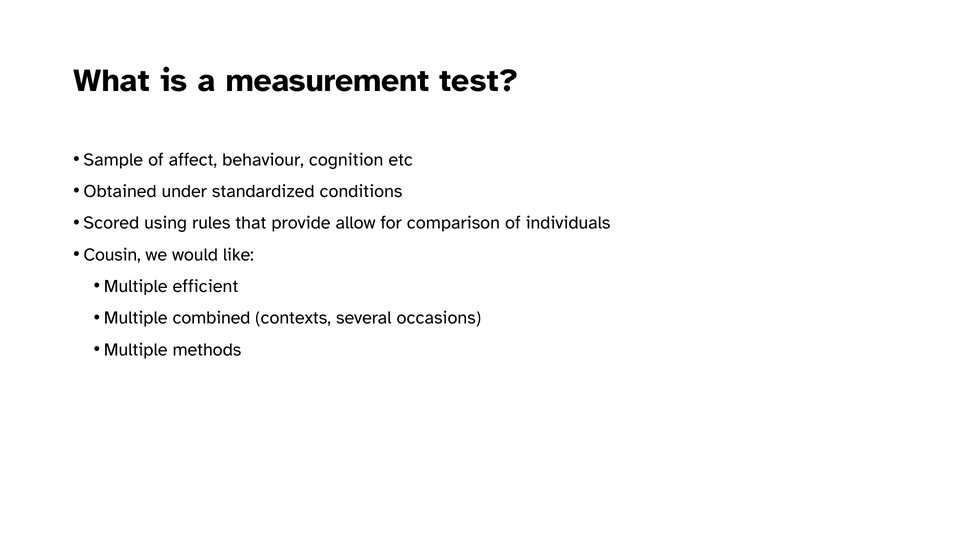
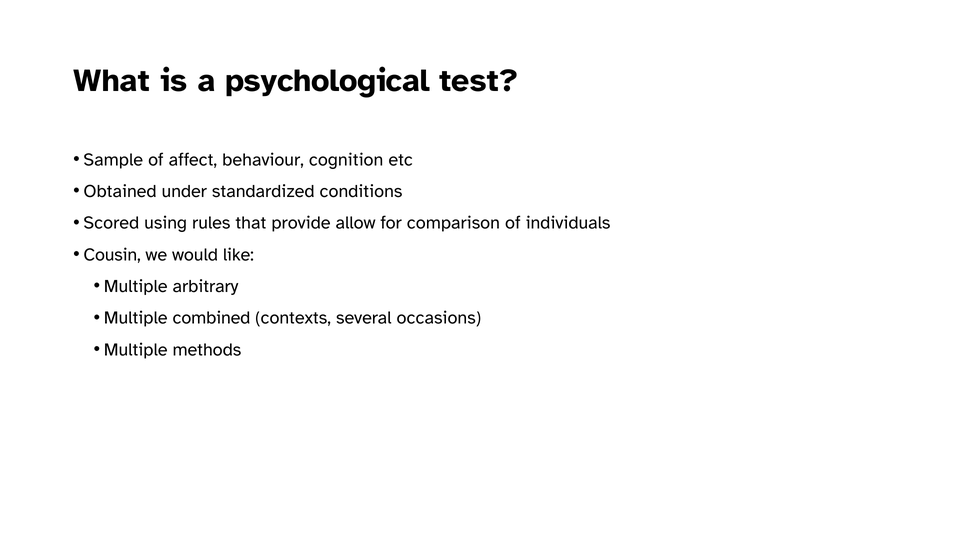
measurement: measurement -> psychological
efficient: efficient -> arbitrary
